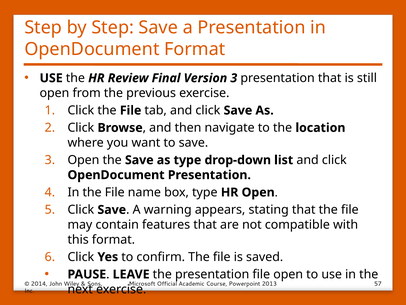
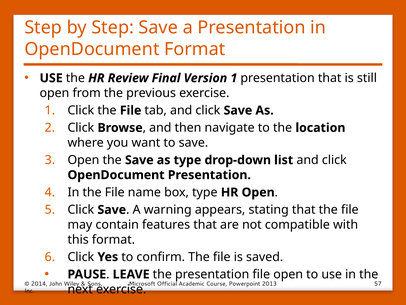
Version 3: 3 -> 1
